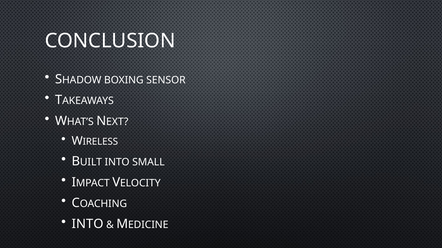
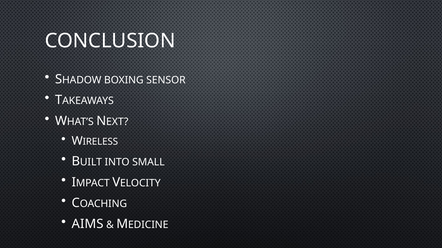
INTO at (88, 224): INTO -> AIMS
